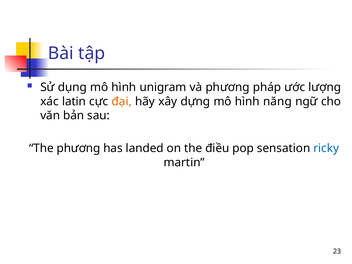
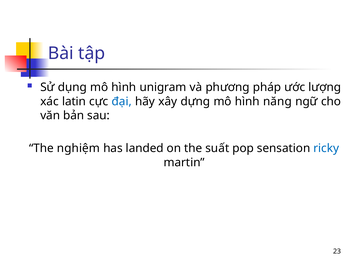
đại colour: orange -> blue
The phương: phương -> nghiệm
điều: điều -> suất
